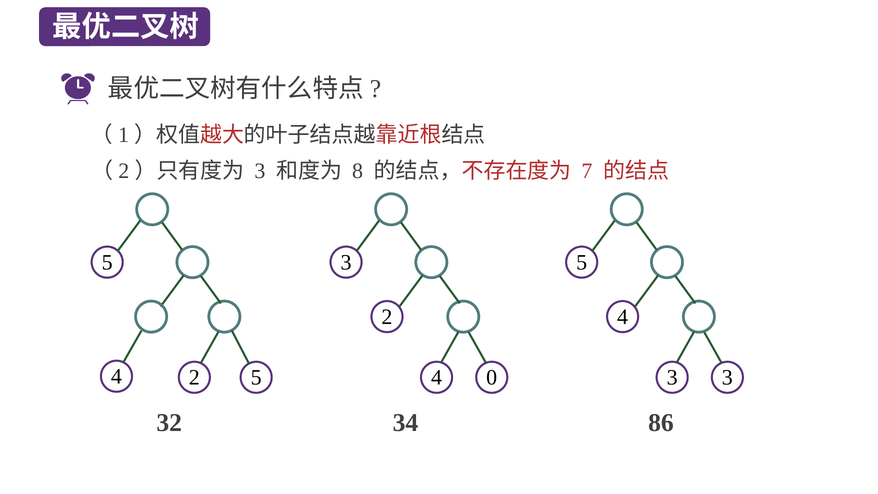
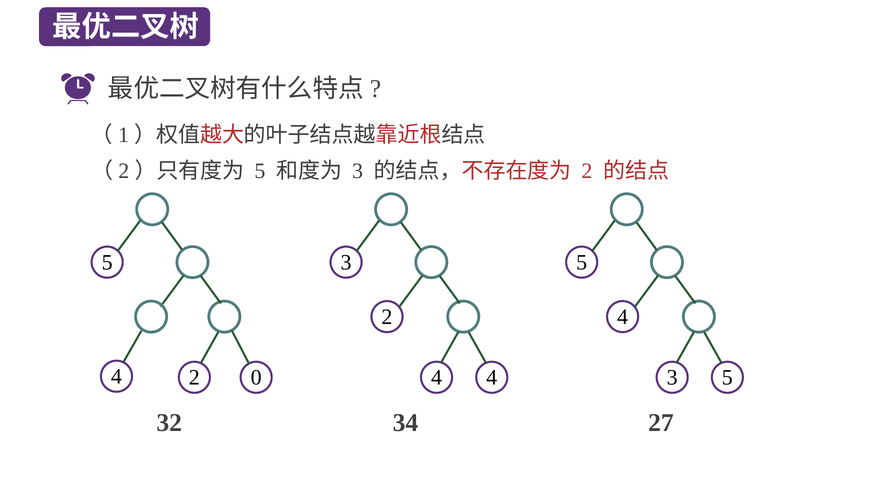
3 at (260, 171): 3 -> 5
8 at (358, 171): 8 -> 3
7 at (587, 171): 7 -> 2
2 5: 5 -> 0
4 0: 0 -> 4
3 3: 3 -> 5
86: 86 -> 27
